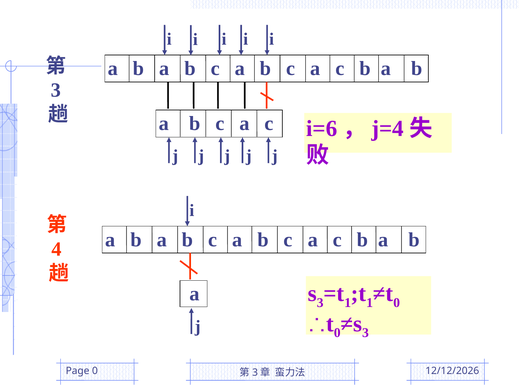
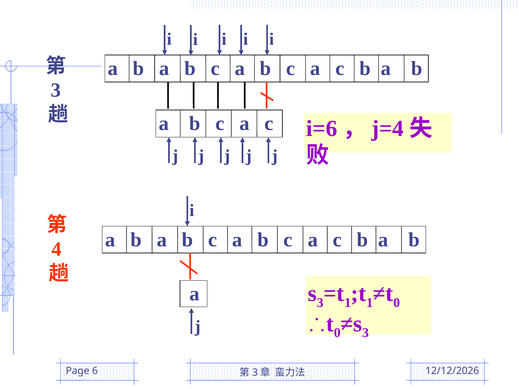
Page 0: 0 -> 6
